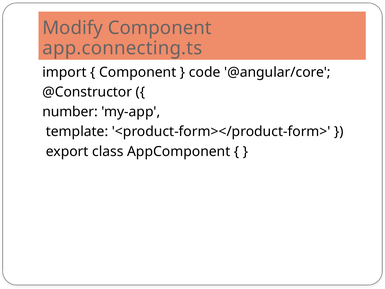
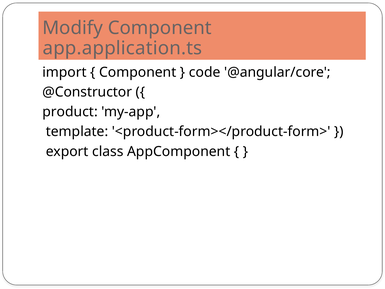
app.connecting.ts: app.connecting.ts -> app.application.ts
number: number -> product
